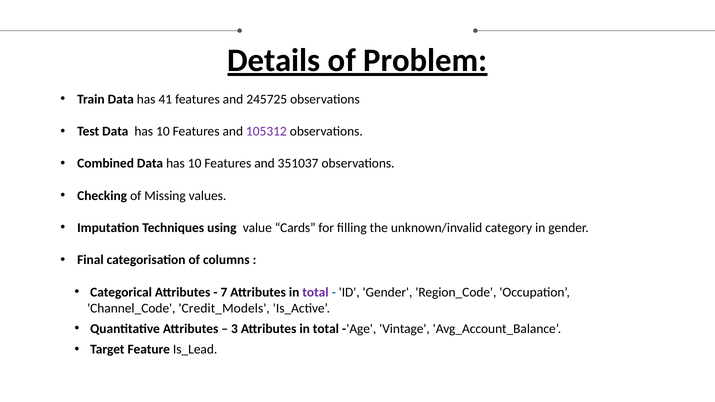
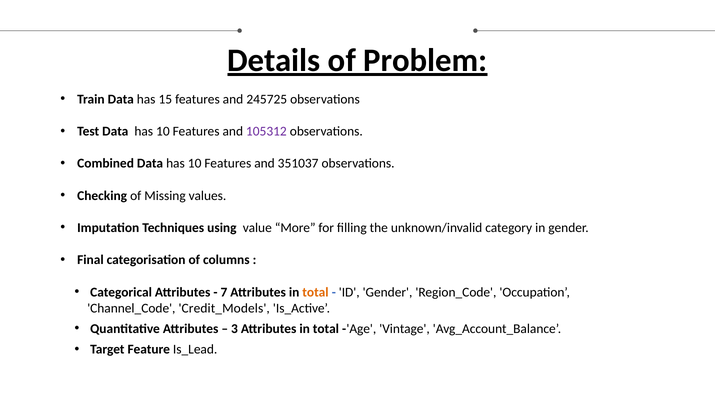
41: 41 -> 15
Cards: Cards -> More
total at (315, 292) colour: purple -> orange
